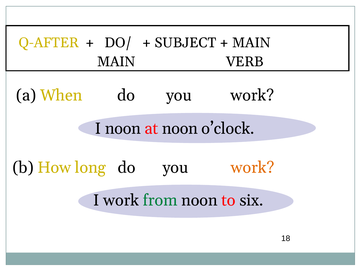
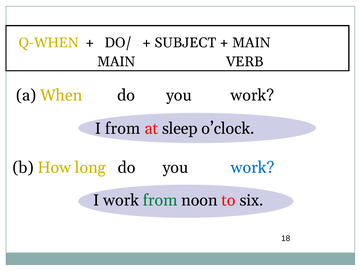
Q-AFTER: Q-AFTER -> Q-WHEN
I noon: noon -> from
at noon: noon -> sleep
work at (253, 167) colour: orange -> blue
